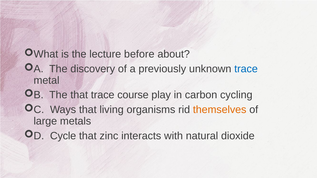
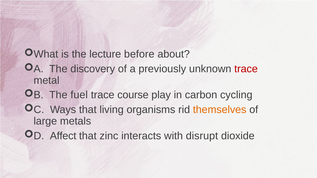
trace at (246, 69) colour: blue -> red
The that: that -> fuel
Cycle: Cycle -> Affect
natural: natural -> disrupt
